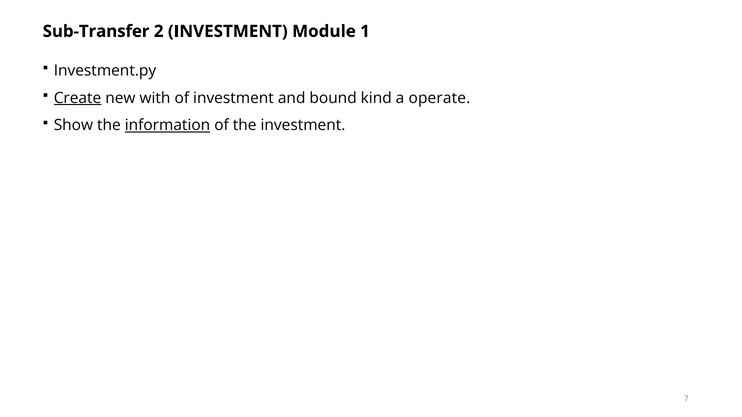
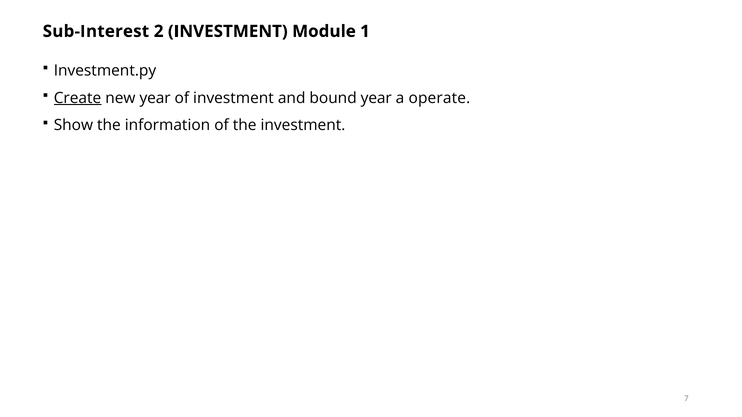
Sub-Transfer: Sub-Transfer -> Sub-Interest
new with: with -> year
bound kind: kind -> year
information underline: present -> none
